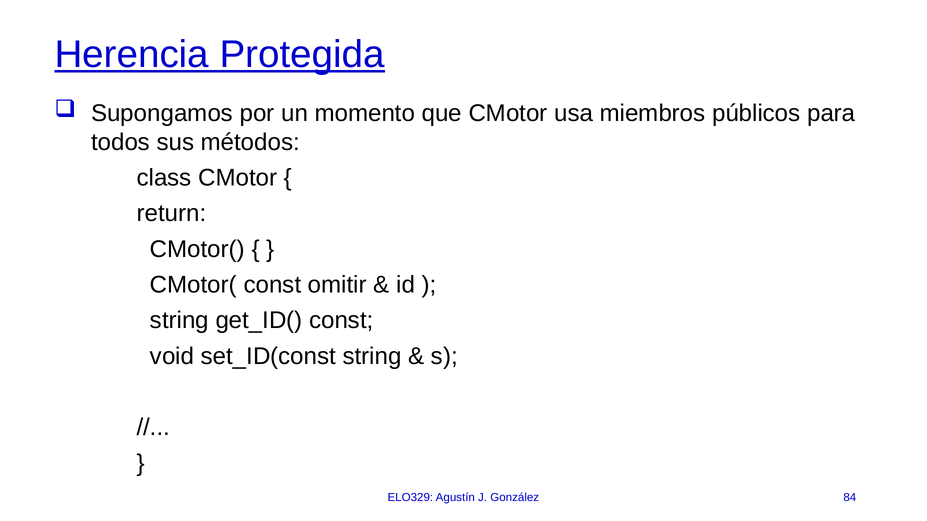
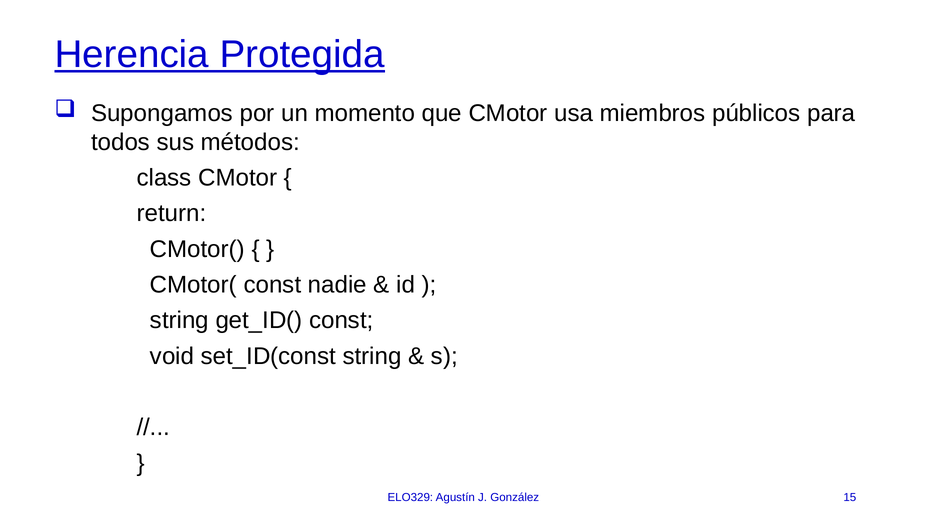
omitir: omitir -> nadie
84: 84 -> 15
